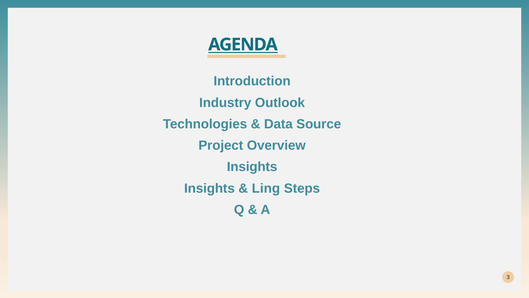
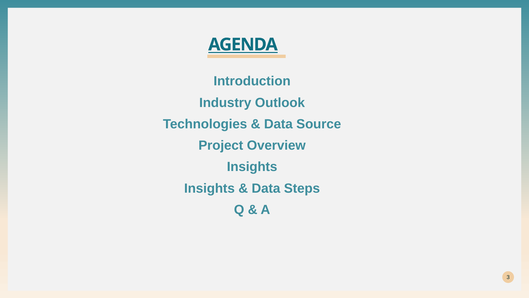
Ling at (266, 188): Ling -> Data
